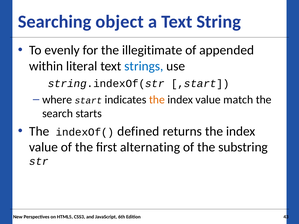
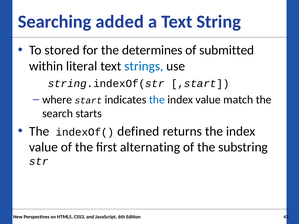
object: object -> added
evenly: evenly -> stored
illegitimate: illegitimate -> determines
appended: appended -> submitted
the at (157, 100) colour: orange -> blue
